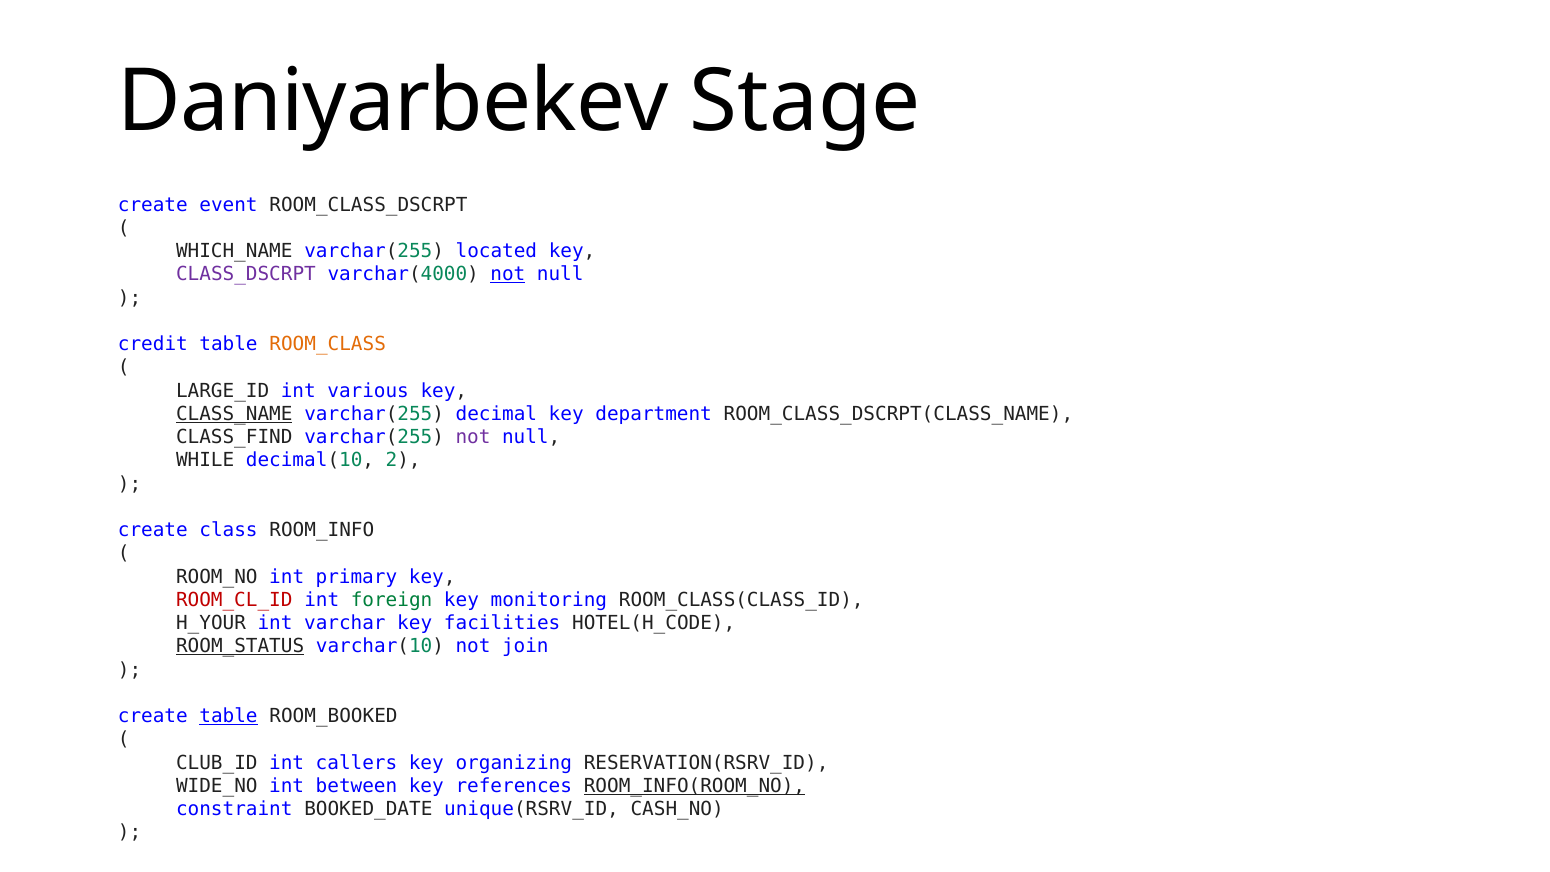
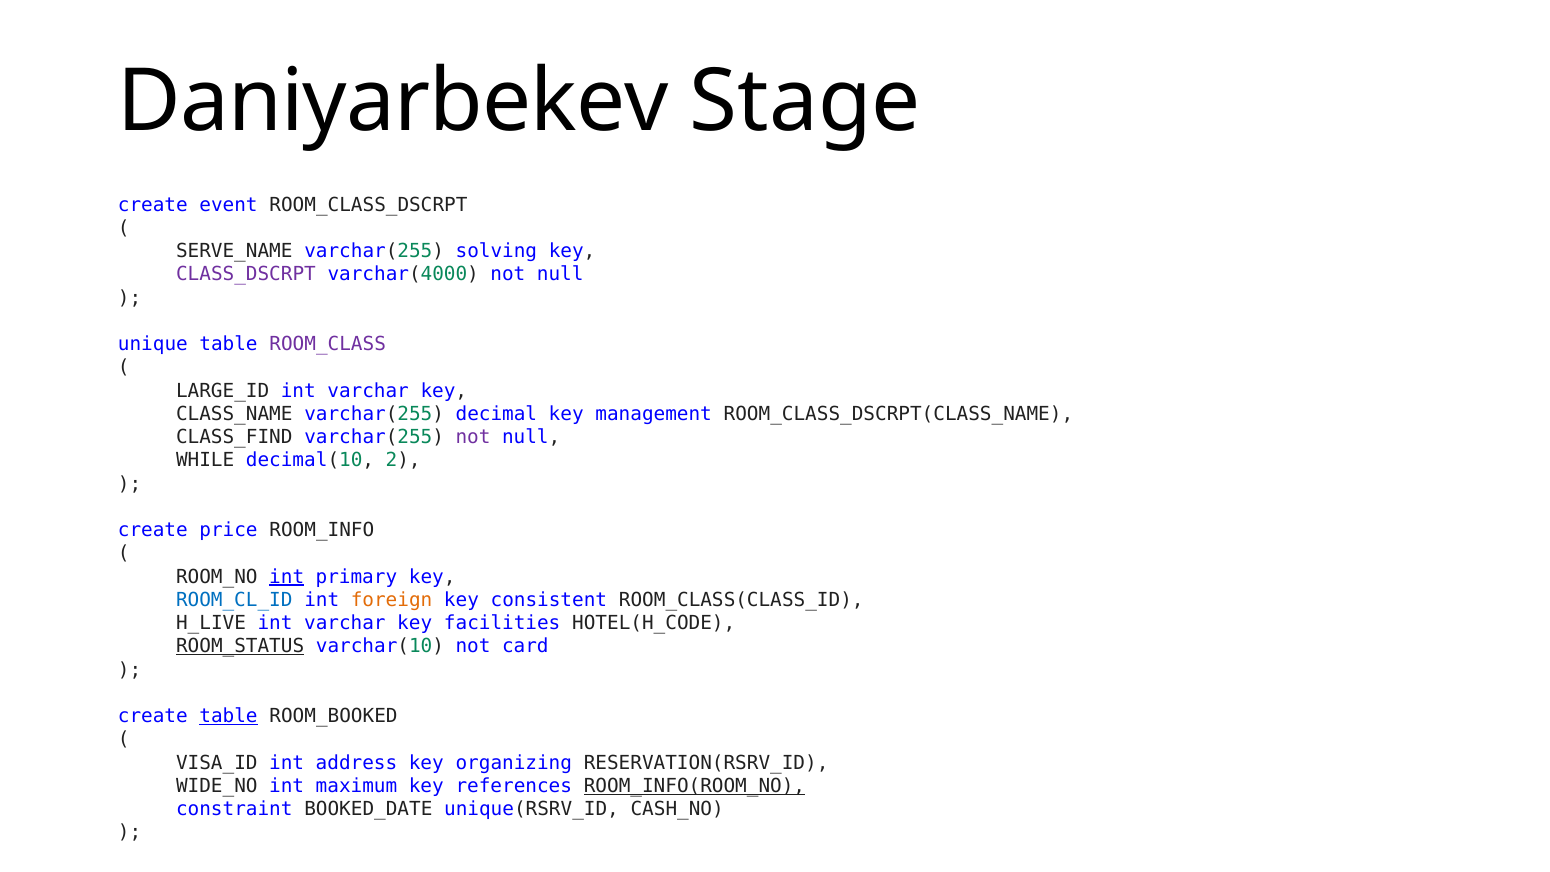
WHICH_NAME: WHICH_NAME -> SERVE_NAME
located: located -> solving
not at (508, 274) underline: present -> none
credit: credit -> unique
ROOM_CLASS colour: orange -> purple
various at (368, 391): various -> varchar
CLASS_NAME underline: present -> none
department: department -> management
class: class -> price
int at (287, 577) underline: none -> present
ROOM_CL_ID colour: red -> blue
foreign colour: green -> orange
monitoring: monitoring -> consistent
H_YOUR: H_YOUR -> H_LIVE
join: join -> card
CLUB_ID: CLUB_ID -> VISA_ID
callers: callers -> address
between: between -> maximum
